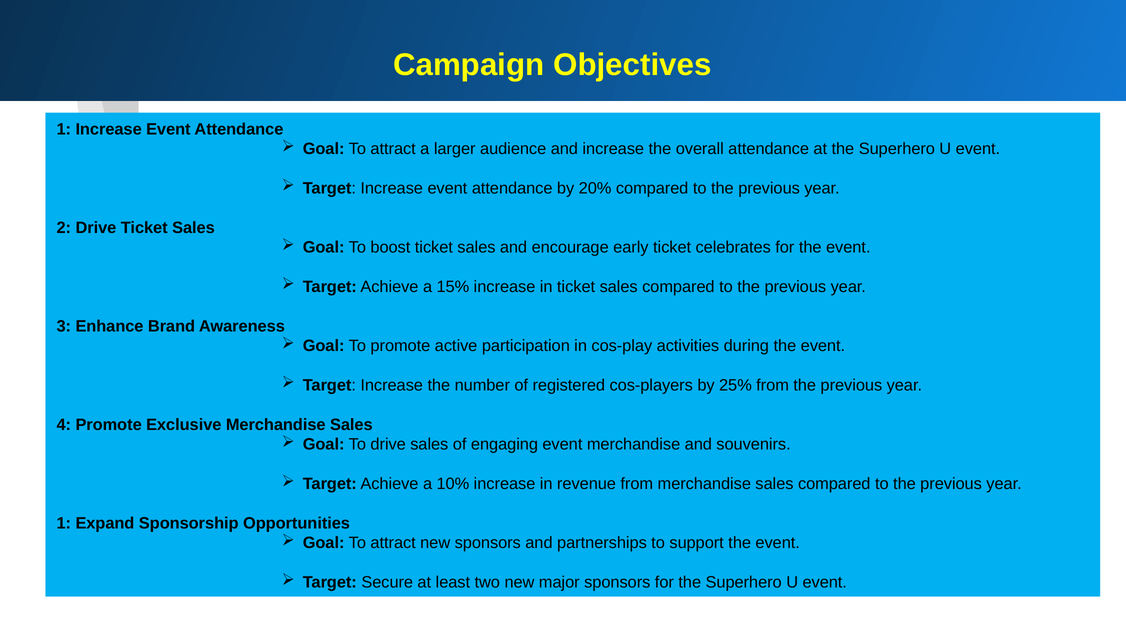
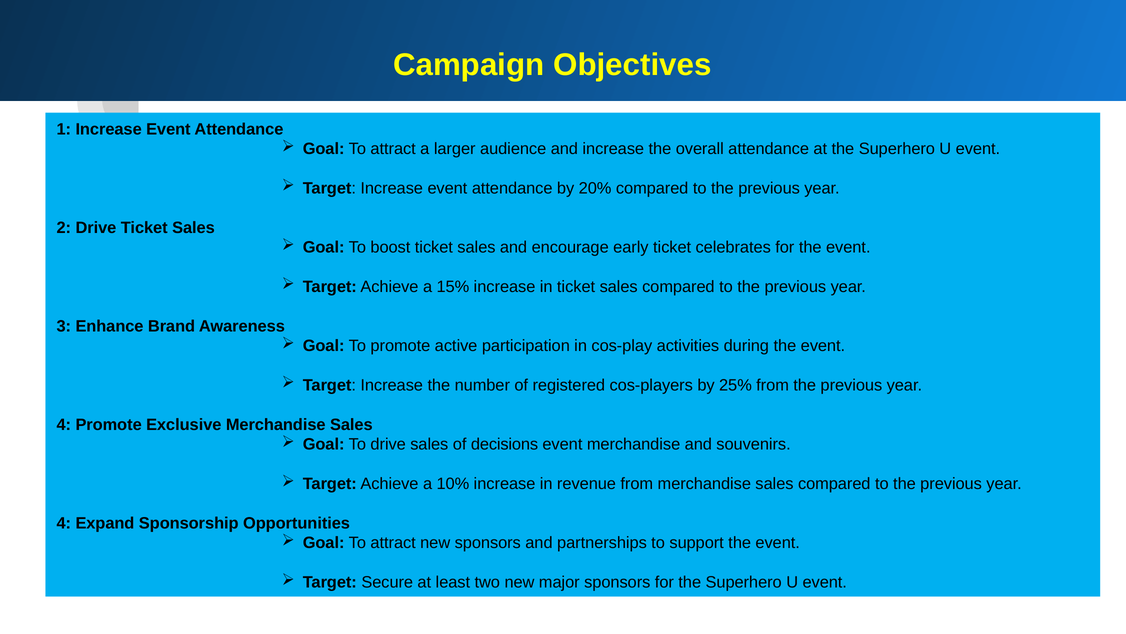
engaging: engaging -> decisions
1 at (64, 523): 1 -> 4
